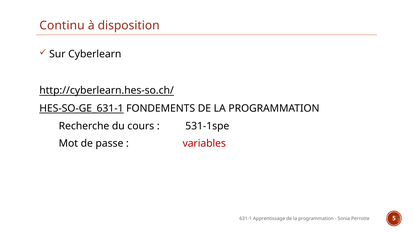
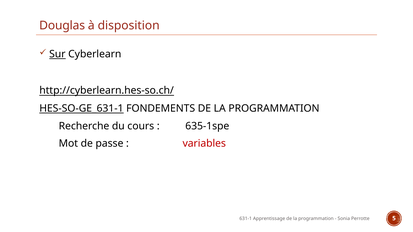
Continu: Continu -> Douglas
Sur underline: none -> present
531-1spe: 531-1spe -> 635-1spe
